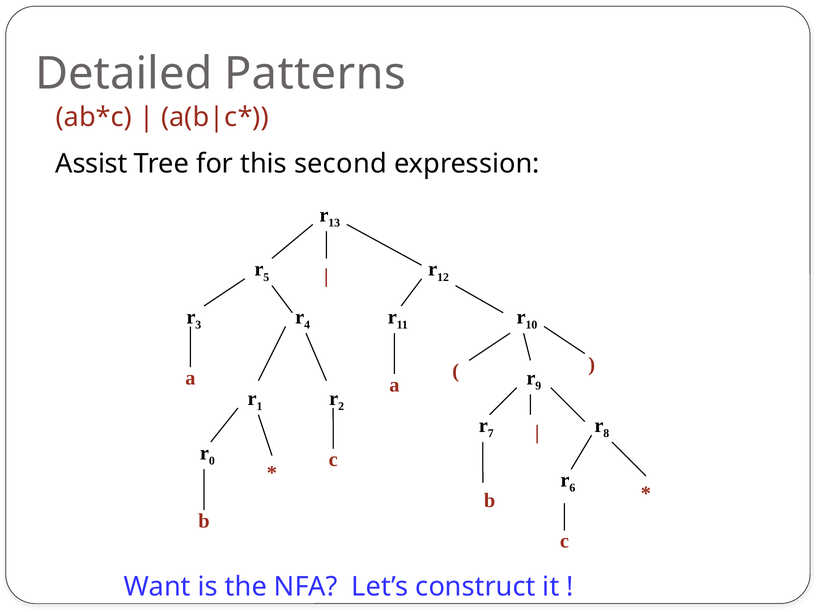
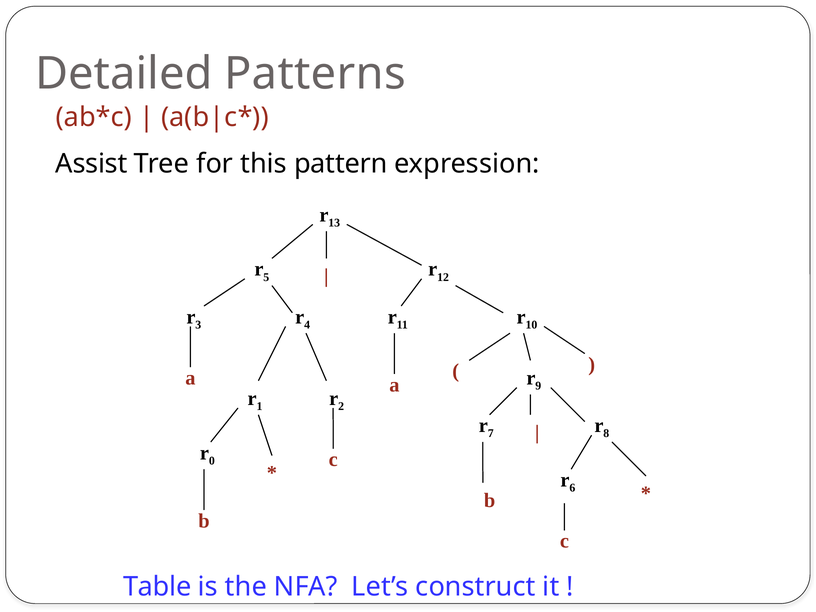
second: second -> pattern
Want: Want -> Table
